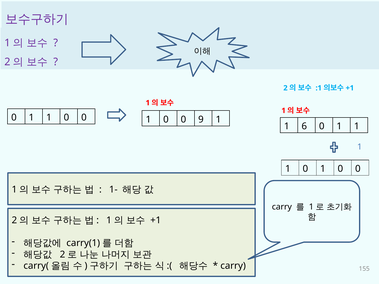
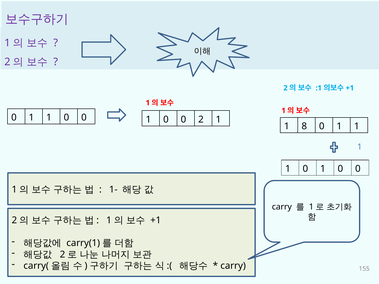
0 9: 9 -> 2
6: 6 -> 8
